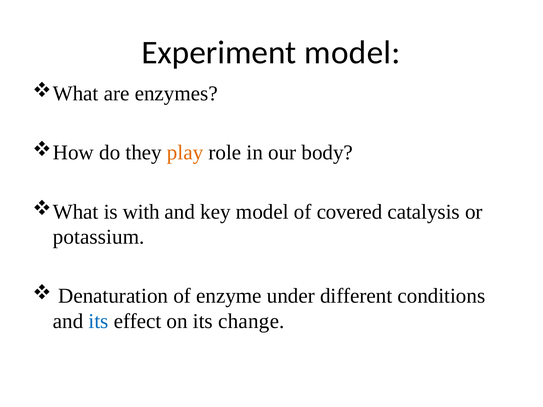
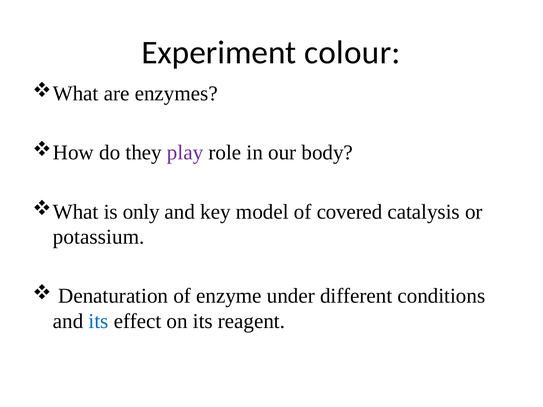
Experiment model: model -> colour
play colour: orange -> purple
with: with -> only
change: change -> reagent
